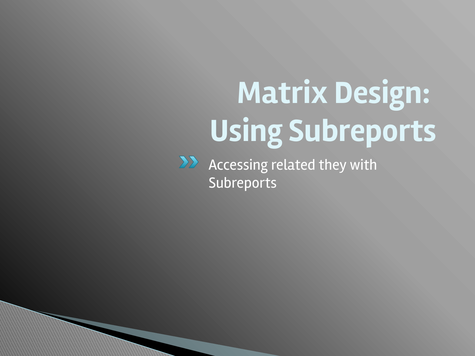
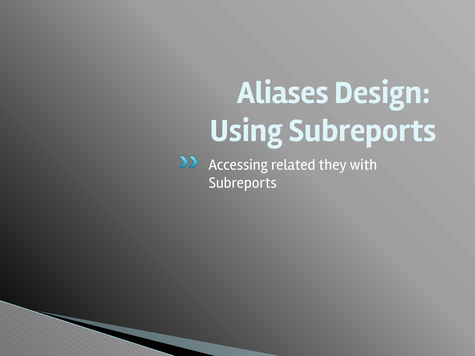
Matrix: Matrix -> Aliases
